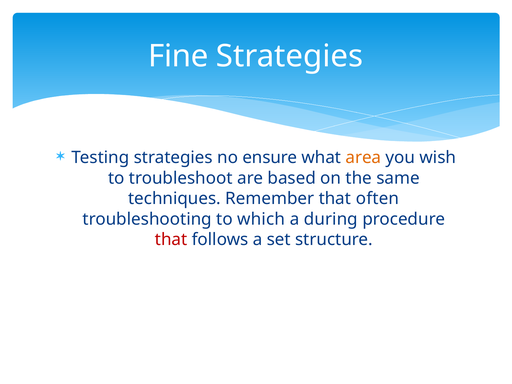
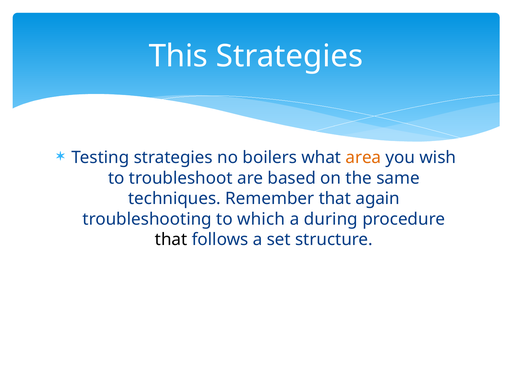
Fine: Fine -> This
ensure: ensure -> boilers
often: often -> again
that at (171, 240) colour: red -> black
